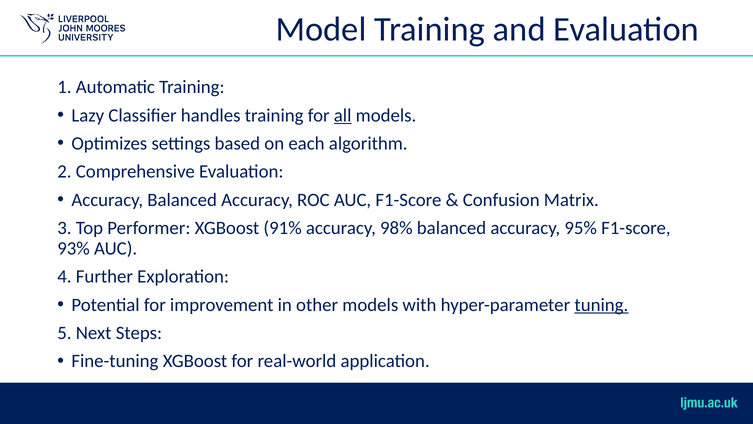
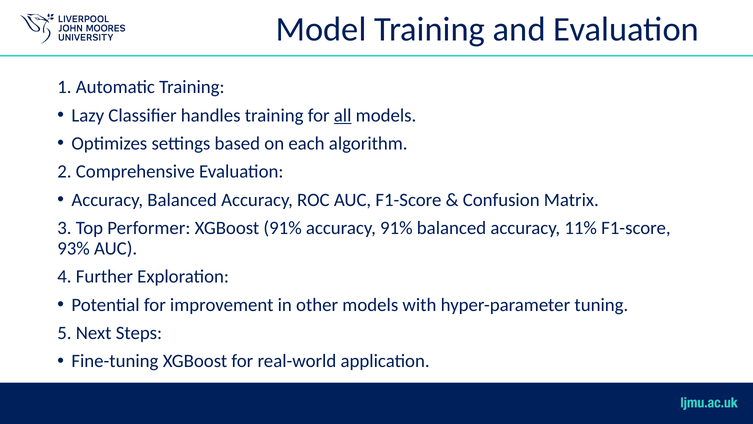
accuracy 98%: 98% -> 91%
95%: 95% -> 11%
tuning underline: present -> none
